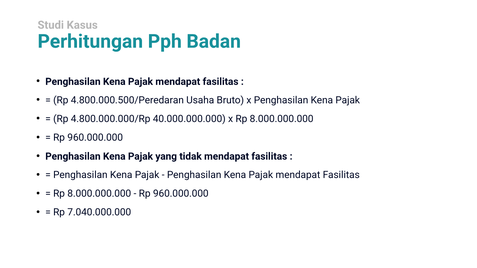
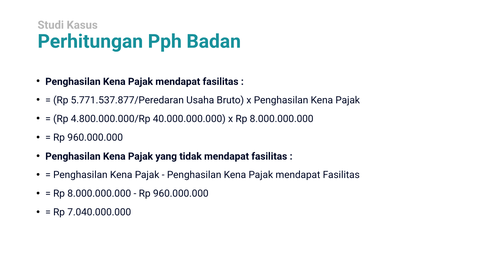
4.800.000.500/Peredaran: 4.800.000.500/Peredaran -> 5.771.537.877/Peredaran
